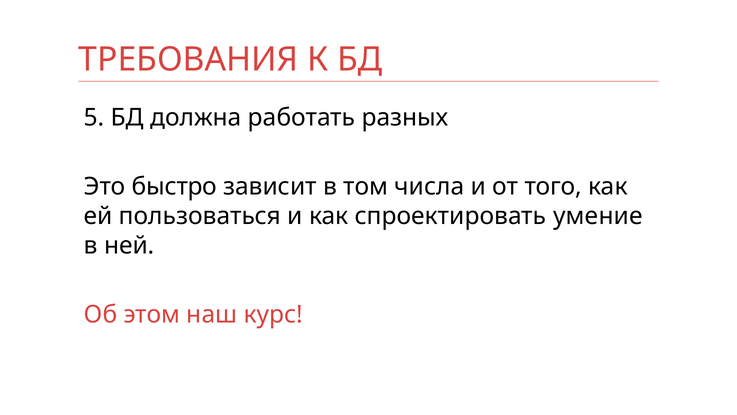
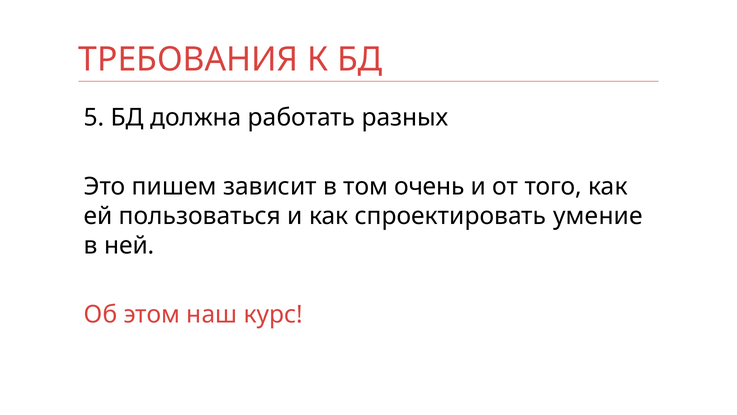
быстро: быстро -> пишем
числа: числа -> очень
